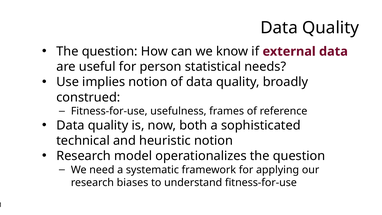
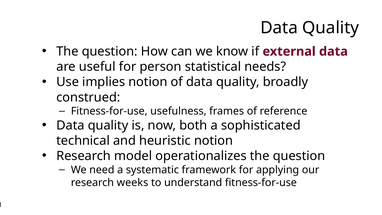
biases: biases -> weeks
